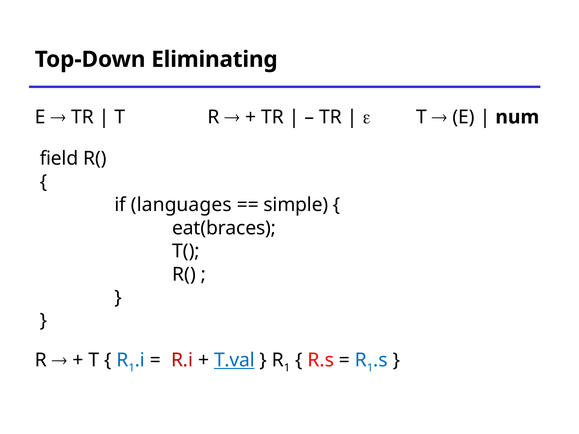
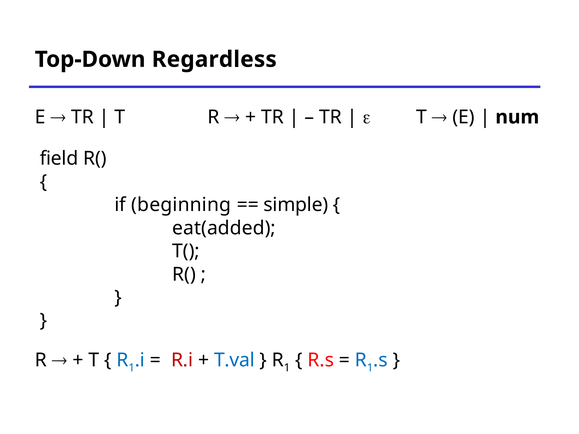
Eliminating: Eliminating -> Regardless
languages: languages -> beginning
eat(braces: eat(braces -> eat(added
T.val underline: present -> none
